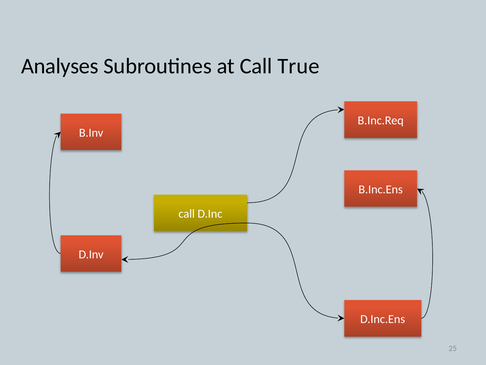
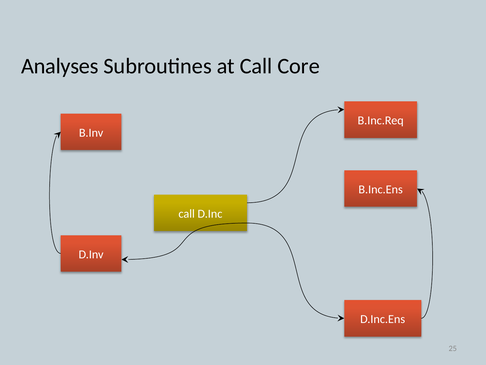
True: True -> Core
